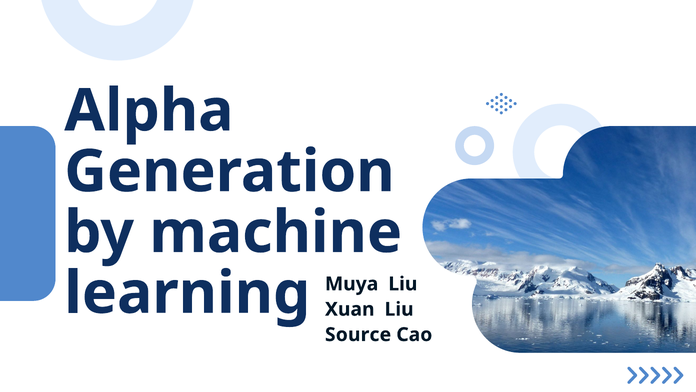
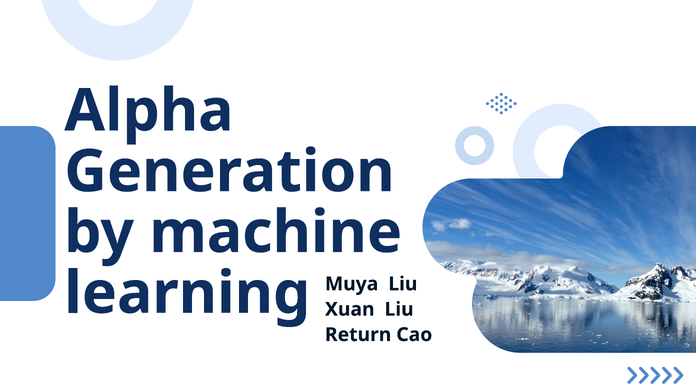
Source: Source -> Return
